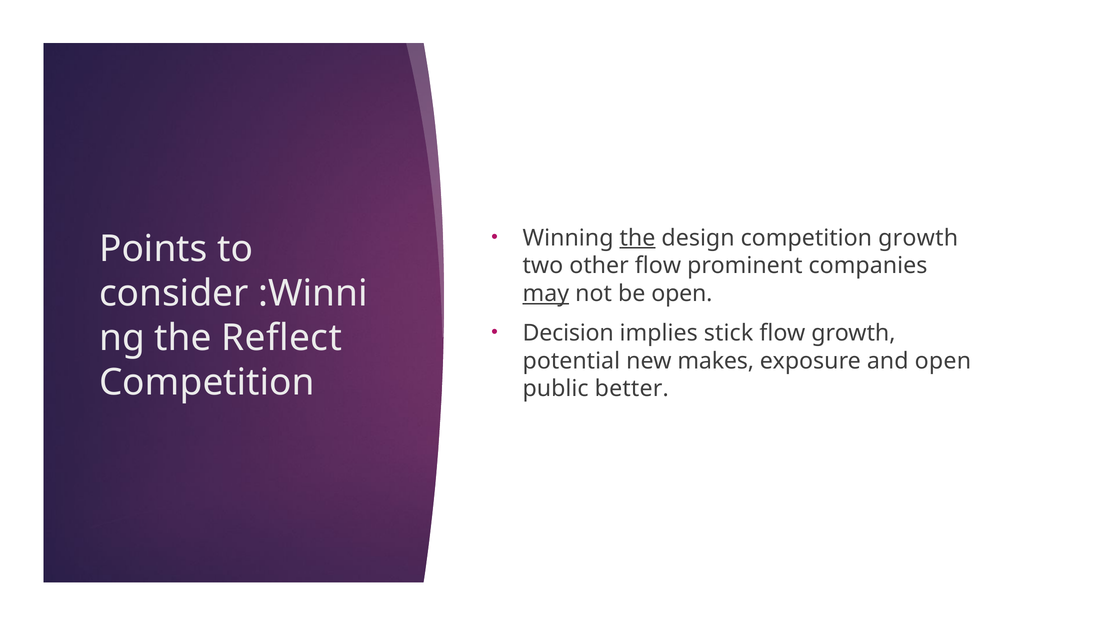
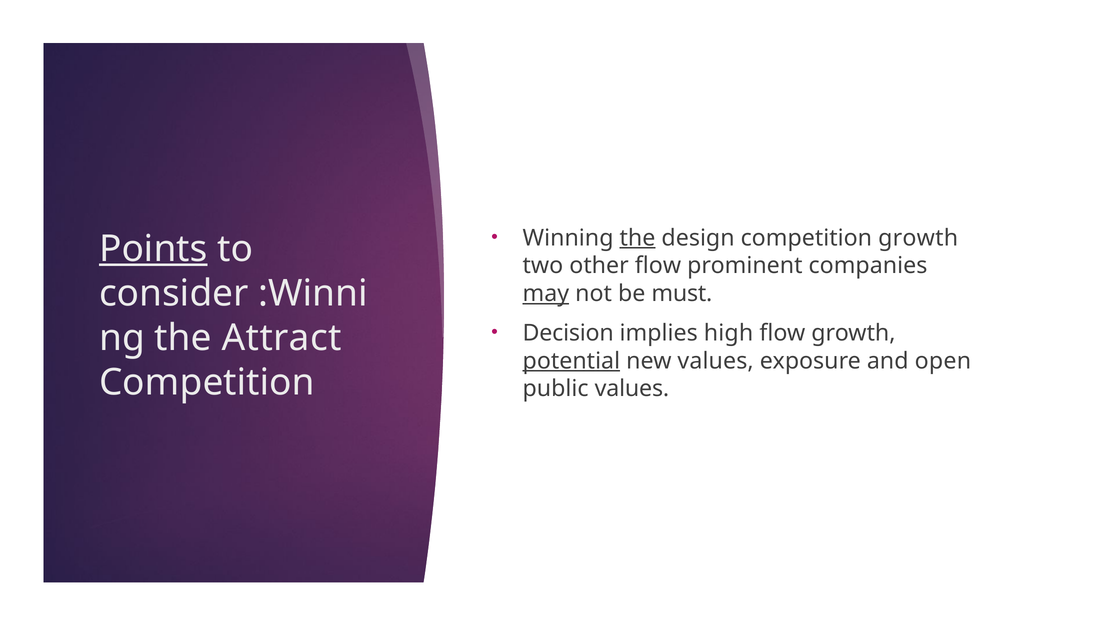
Points underline: none -> present
be open: open -> must
stick: stick -> high
Reflect: Reflect -> Attract
potential underline: none -> present
new makes: makes -> values
public better: better -> values
